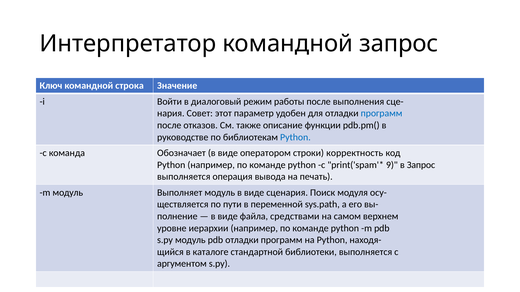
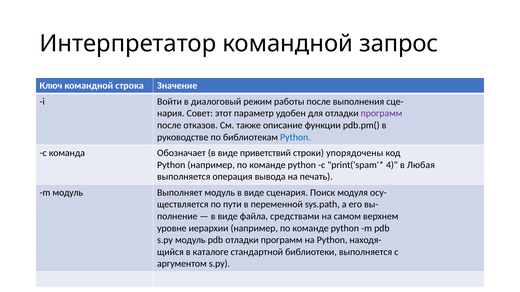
программ at (382, 114) colour: blue -> purple
оператором: оператором -> приветствий
корректность: корректность -> упорядочены
9: 9 -> 4
в Запрос: Запрос -> Любая
